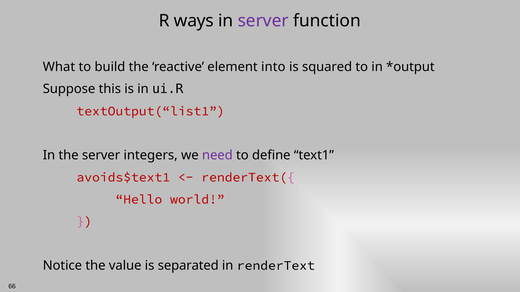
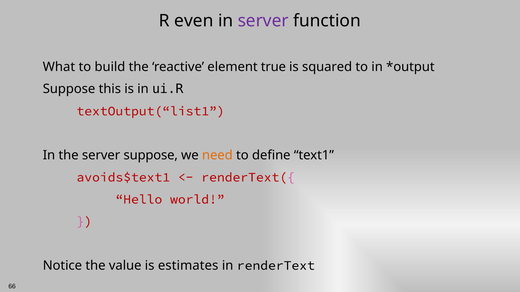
ways: ways -> even
into: into -> true
server integers: integers -> suppose
need colour: purple -> orange
separated: separated -> estimates
